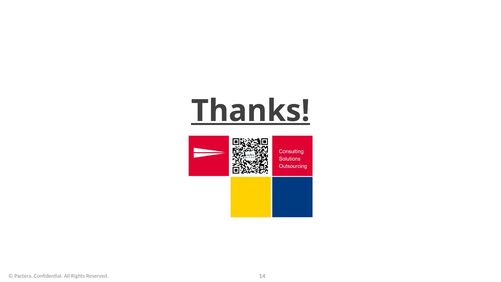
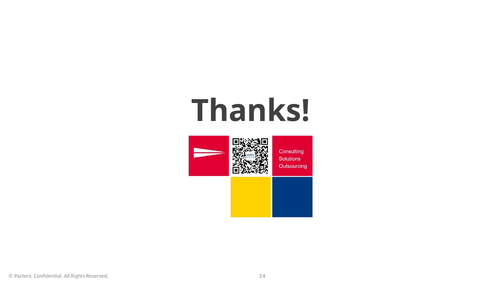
Thanks underline: present -> none
